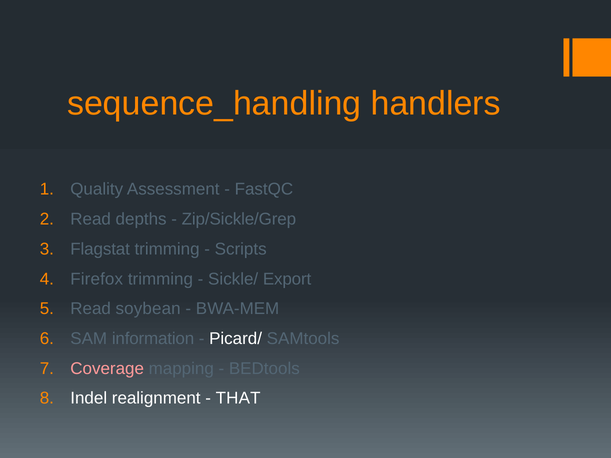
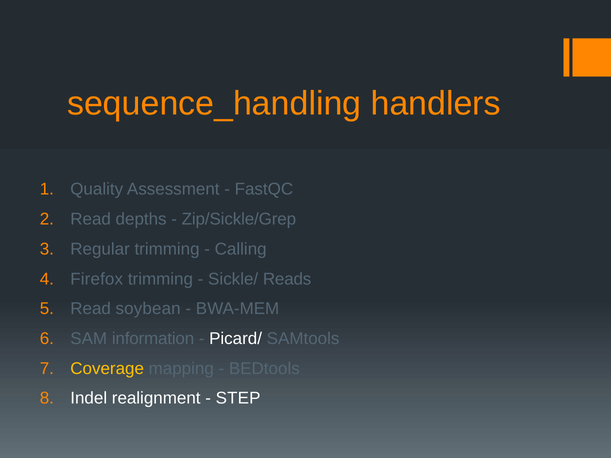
Flagstat: Flagstat -> Regular
Scripts: Scripts -> Calling
Export: Export -> Reads
Coverage colour: pink -> yellow
THAT: THAT -> STEP
